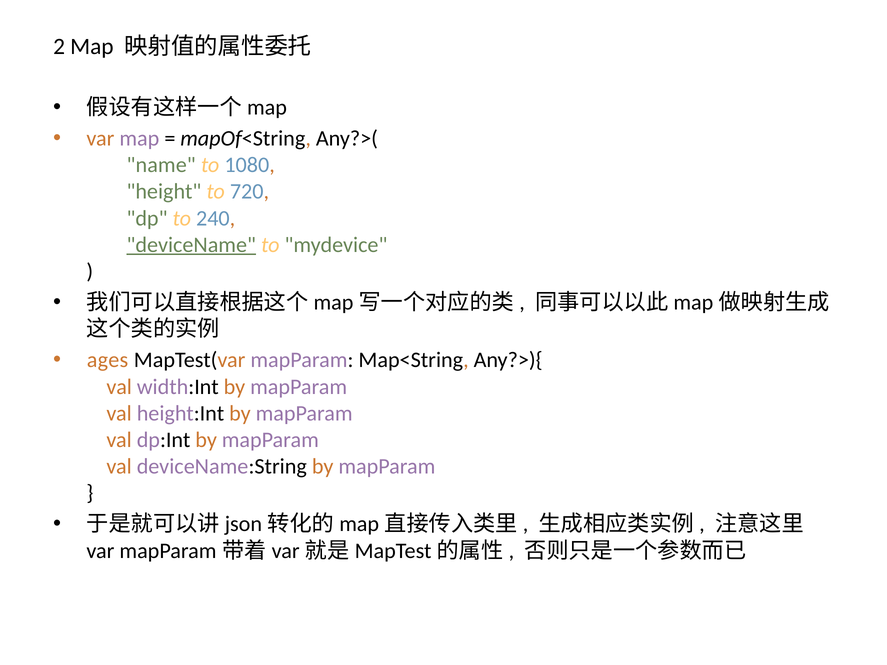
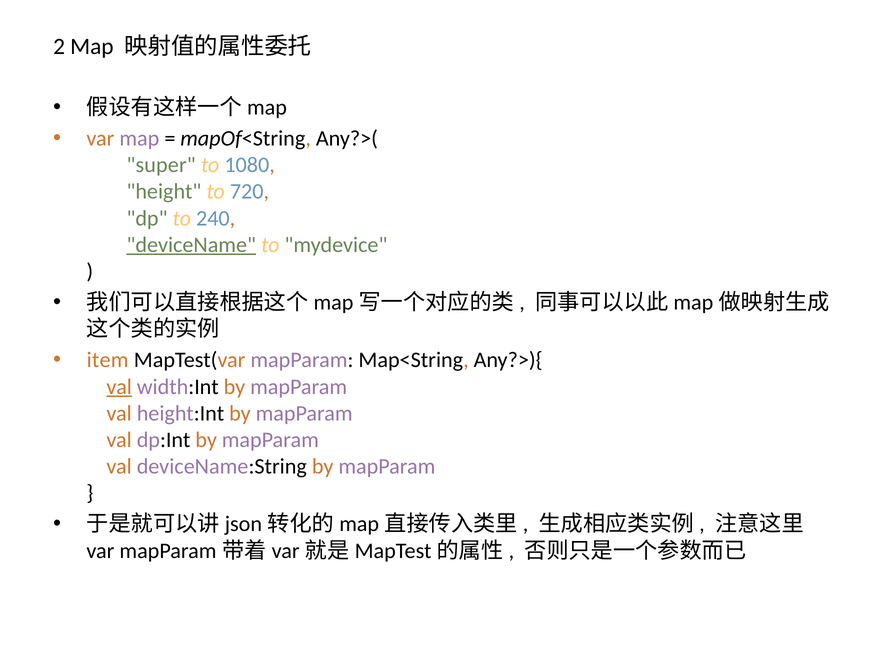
name: name -> super
ages: ages -> item
val at (119, 387) underline: none -> present
